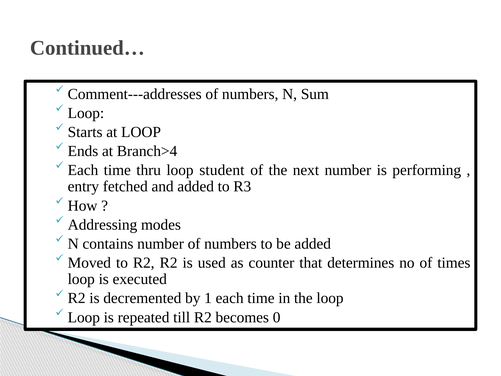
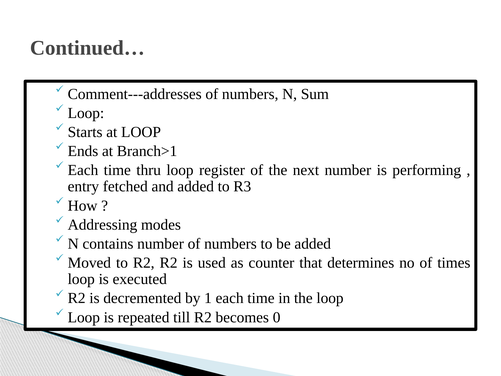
Branch>4: Branch>4 -> Branch>1
student: student -> register
